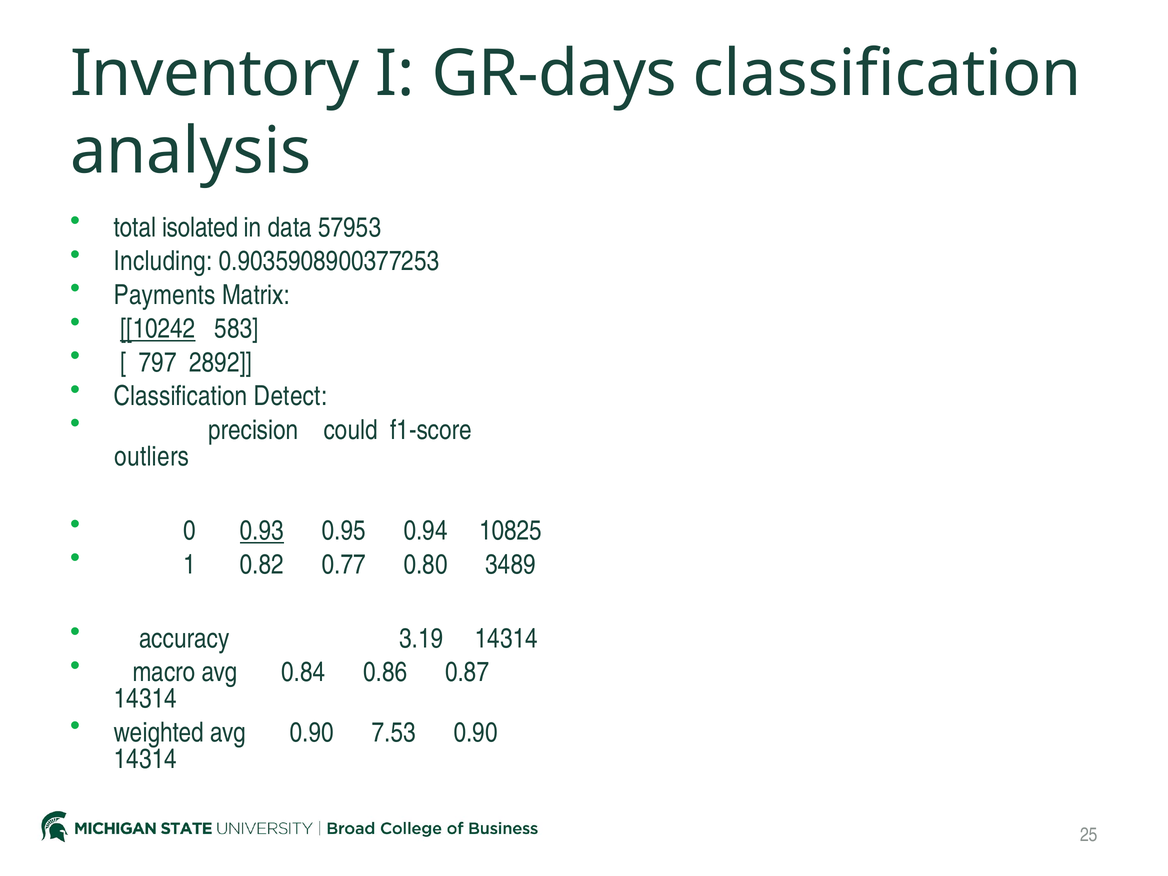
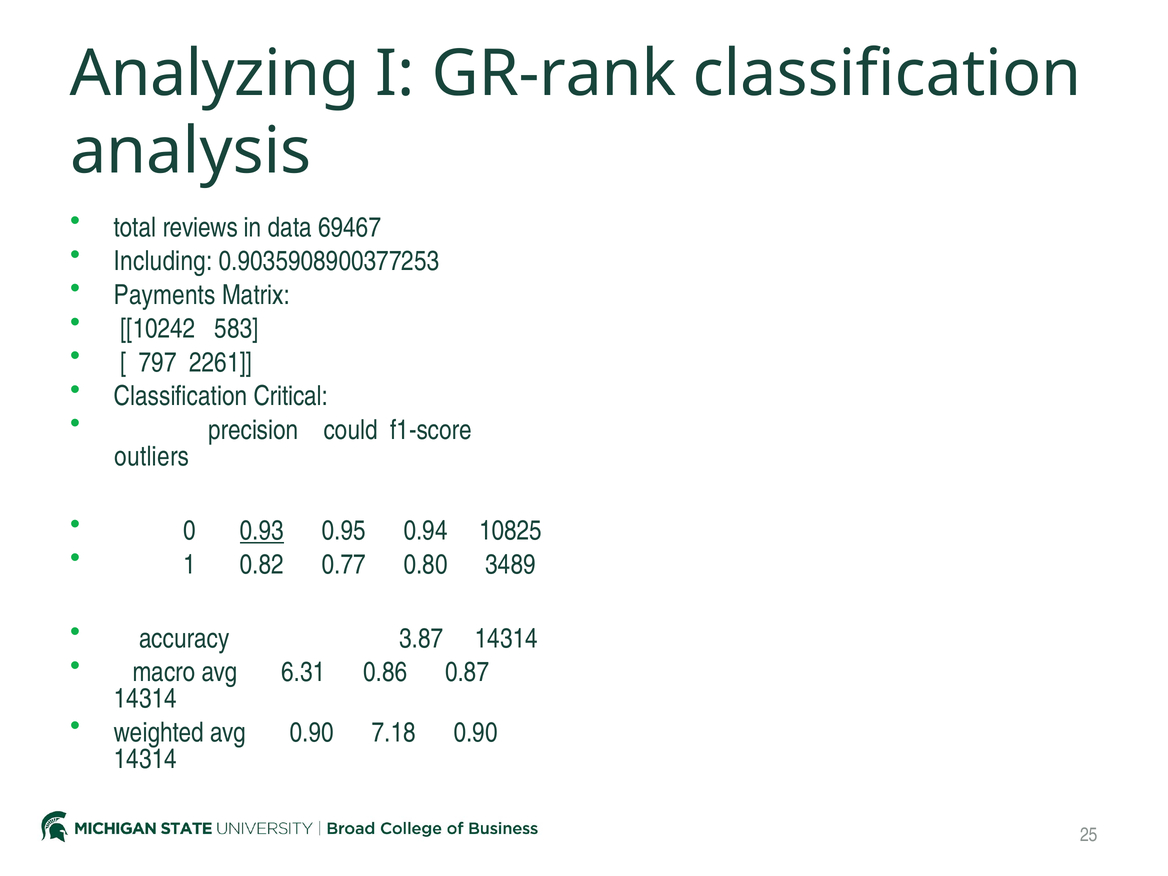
Inventory: Inventory -> Analyzing
GR-days: GR-days -> GR-rank
isolated: isolated -> reviews
57953: 57953 -> 69467
10242 underline: present -> none
2892: 2892 -> 2261
Detect: Detect -> Critical
3.19: 3.19 -> 3.87
0.84: 0.84 -> 6.31
7.53: 7.53 -> 7.18
